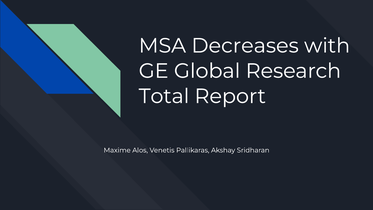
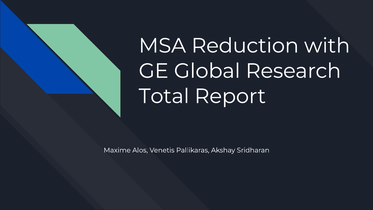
Decreases: Decreases -> Reduction
